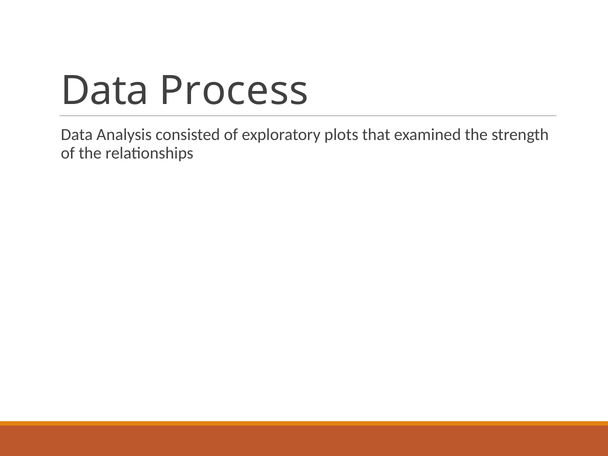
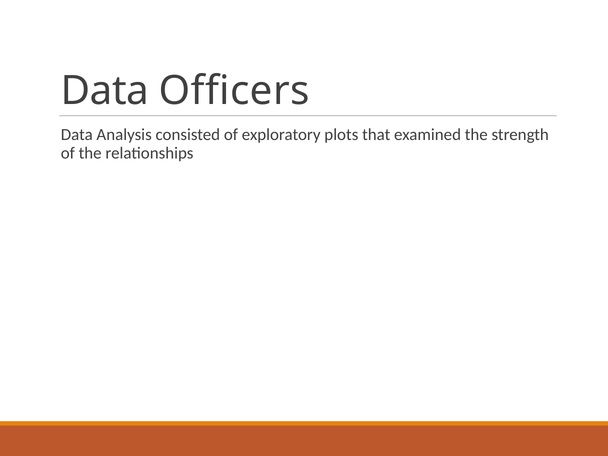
Process: Process -> Officers
